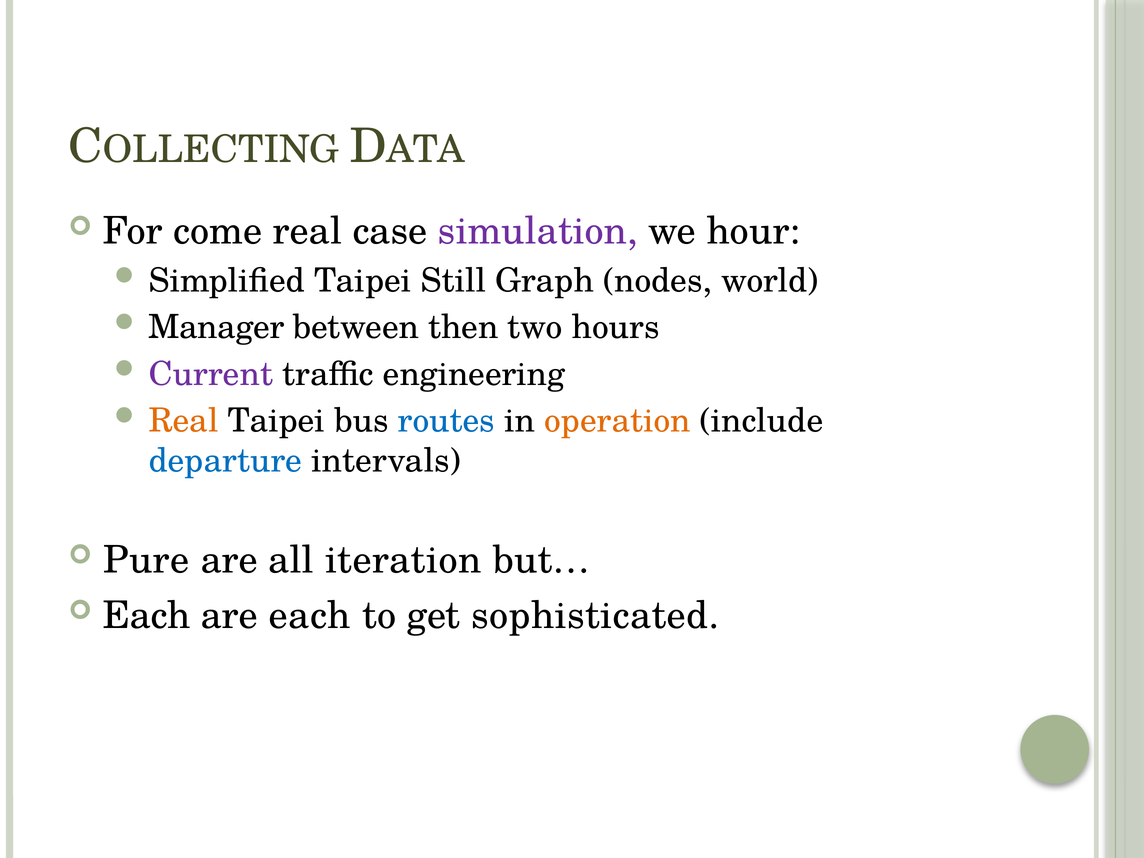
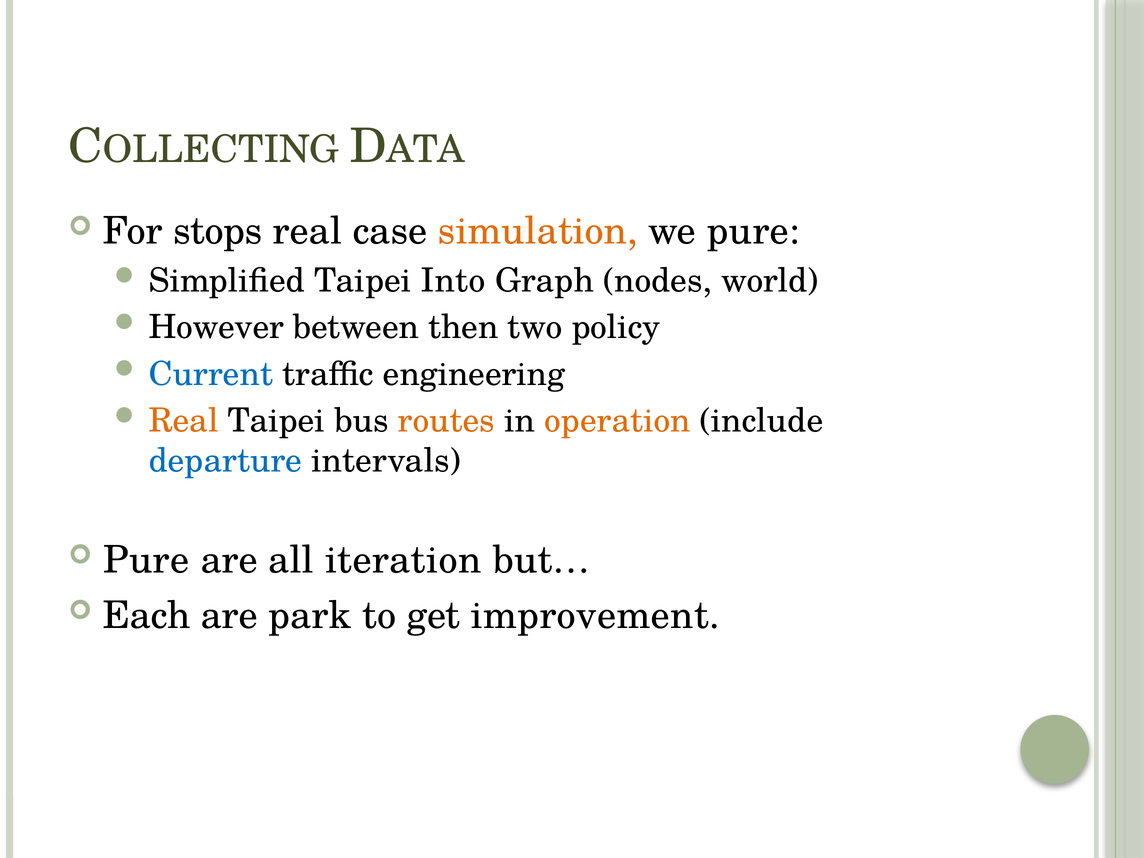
come: come -> stops
simulation colour: purple -> orange
we hour: hour -> pure
Still: Still -> Into
Manager: Manager -> However
hours: hours -> policy
Current colour: purple -> blue
routes colour: blue -> orange
are each: each -> park
sophisticated: sophisticated -> improvement
